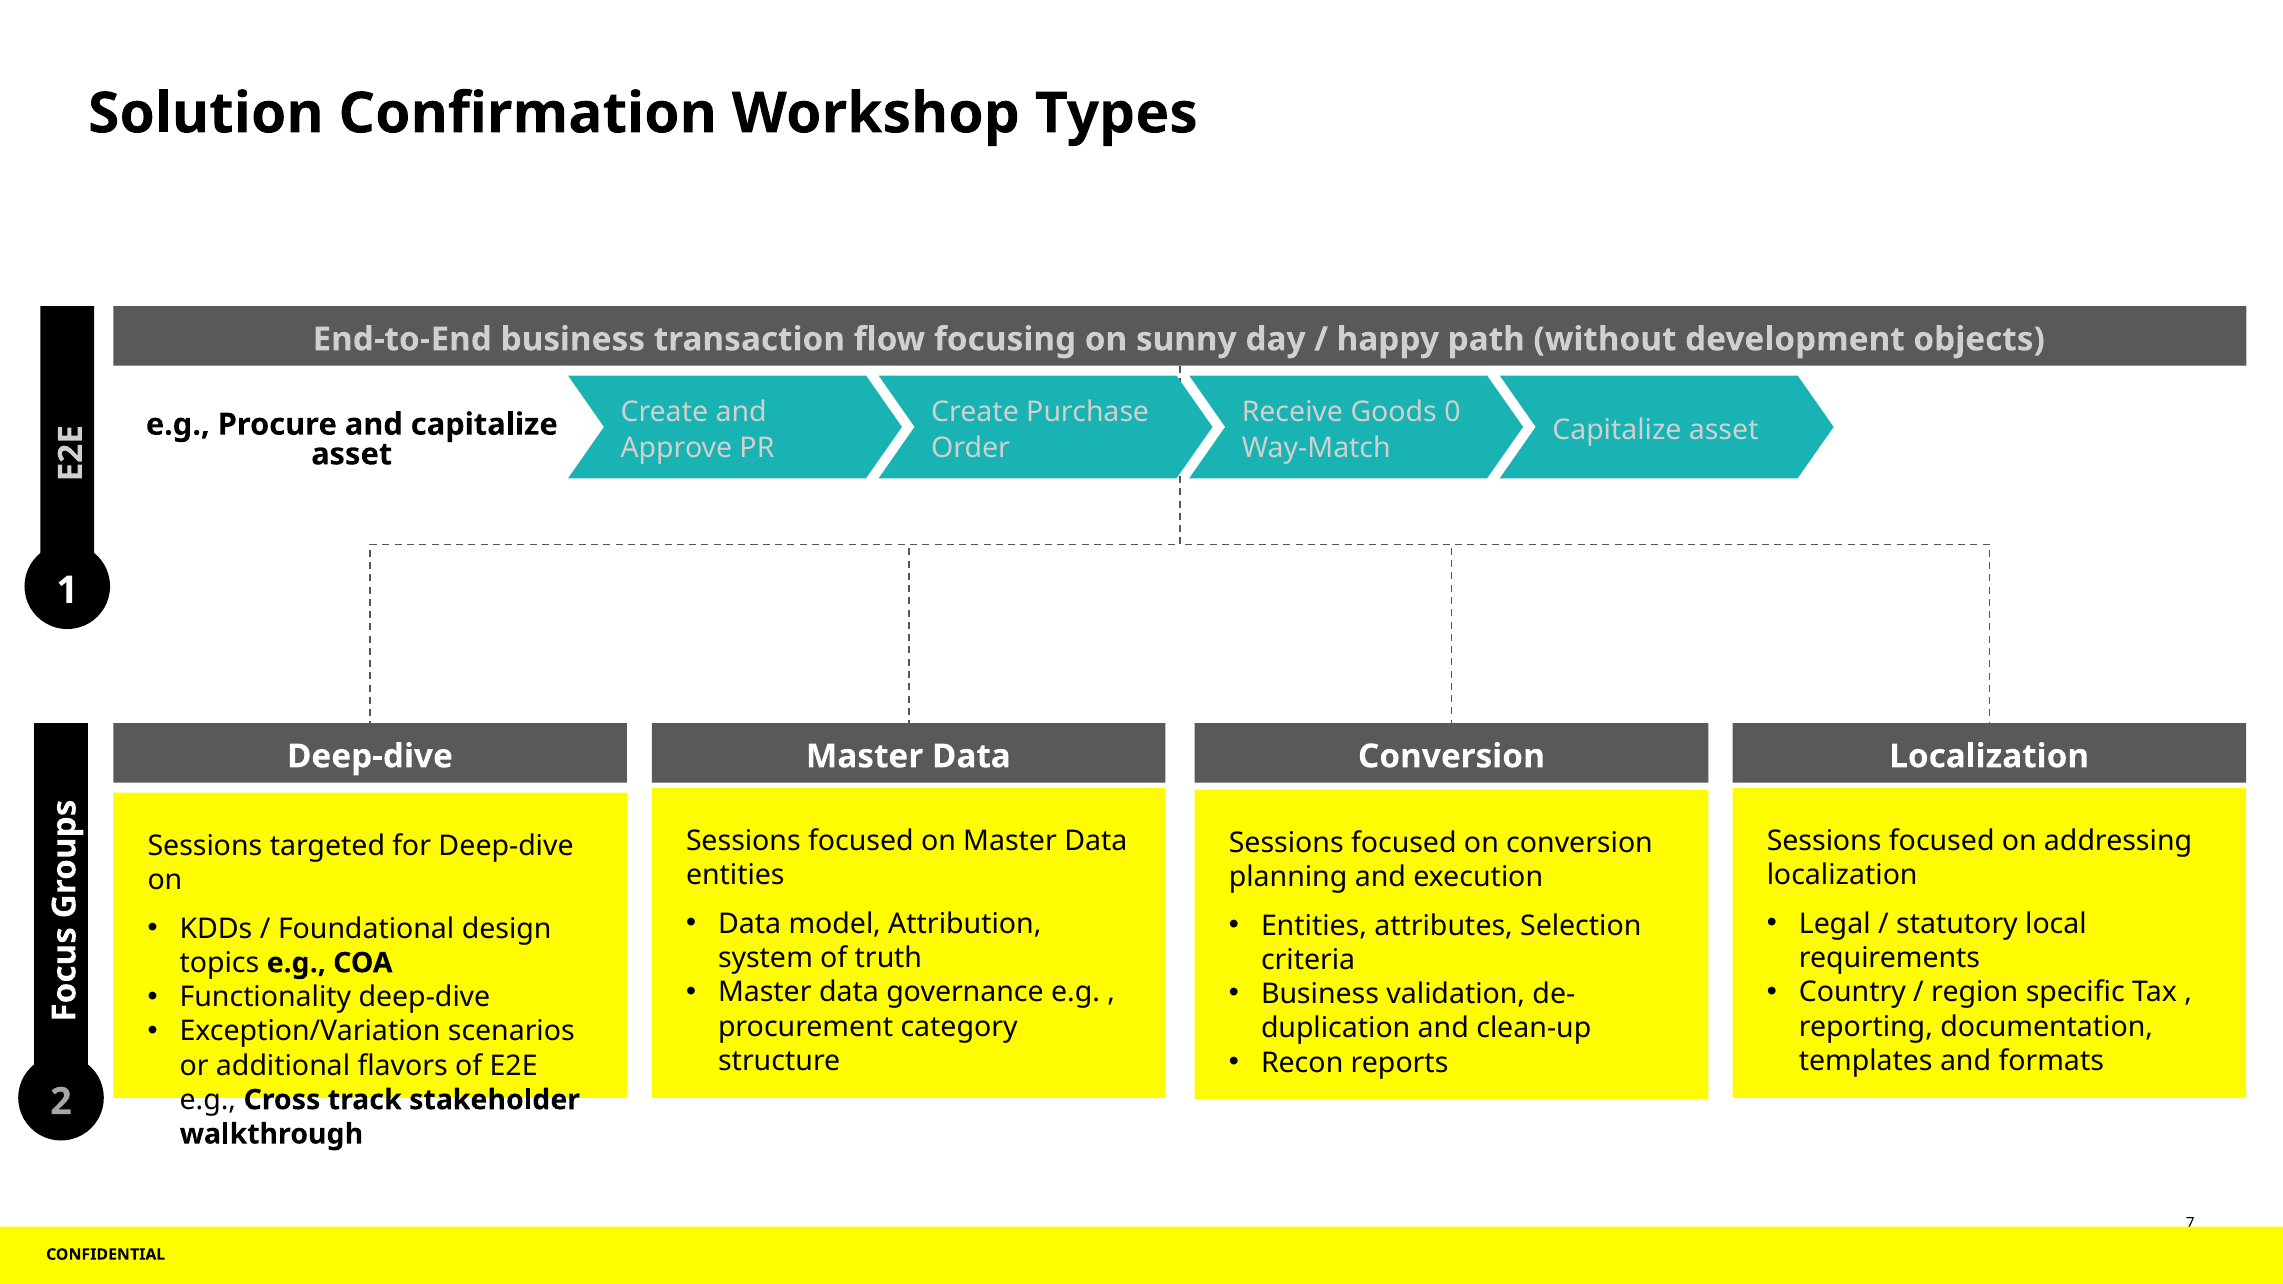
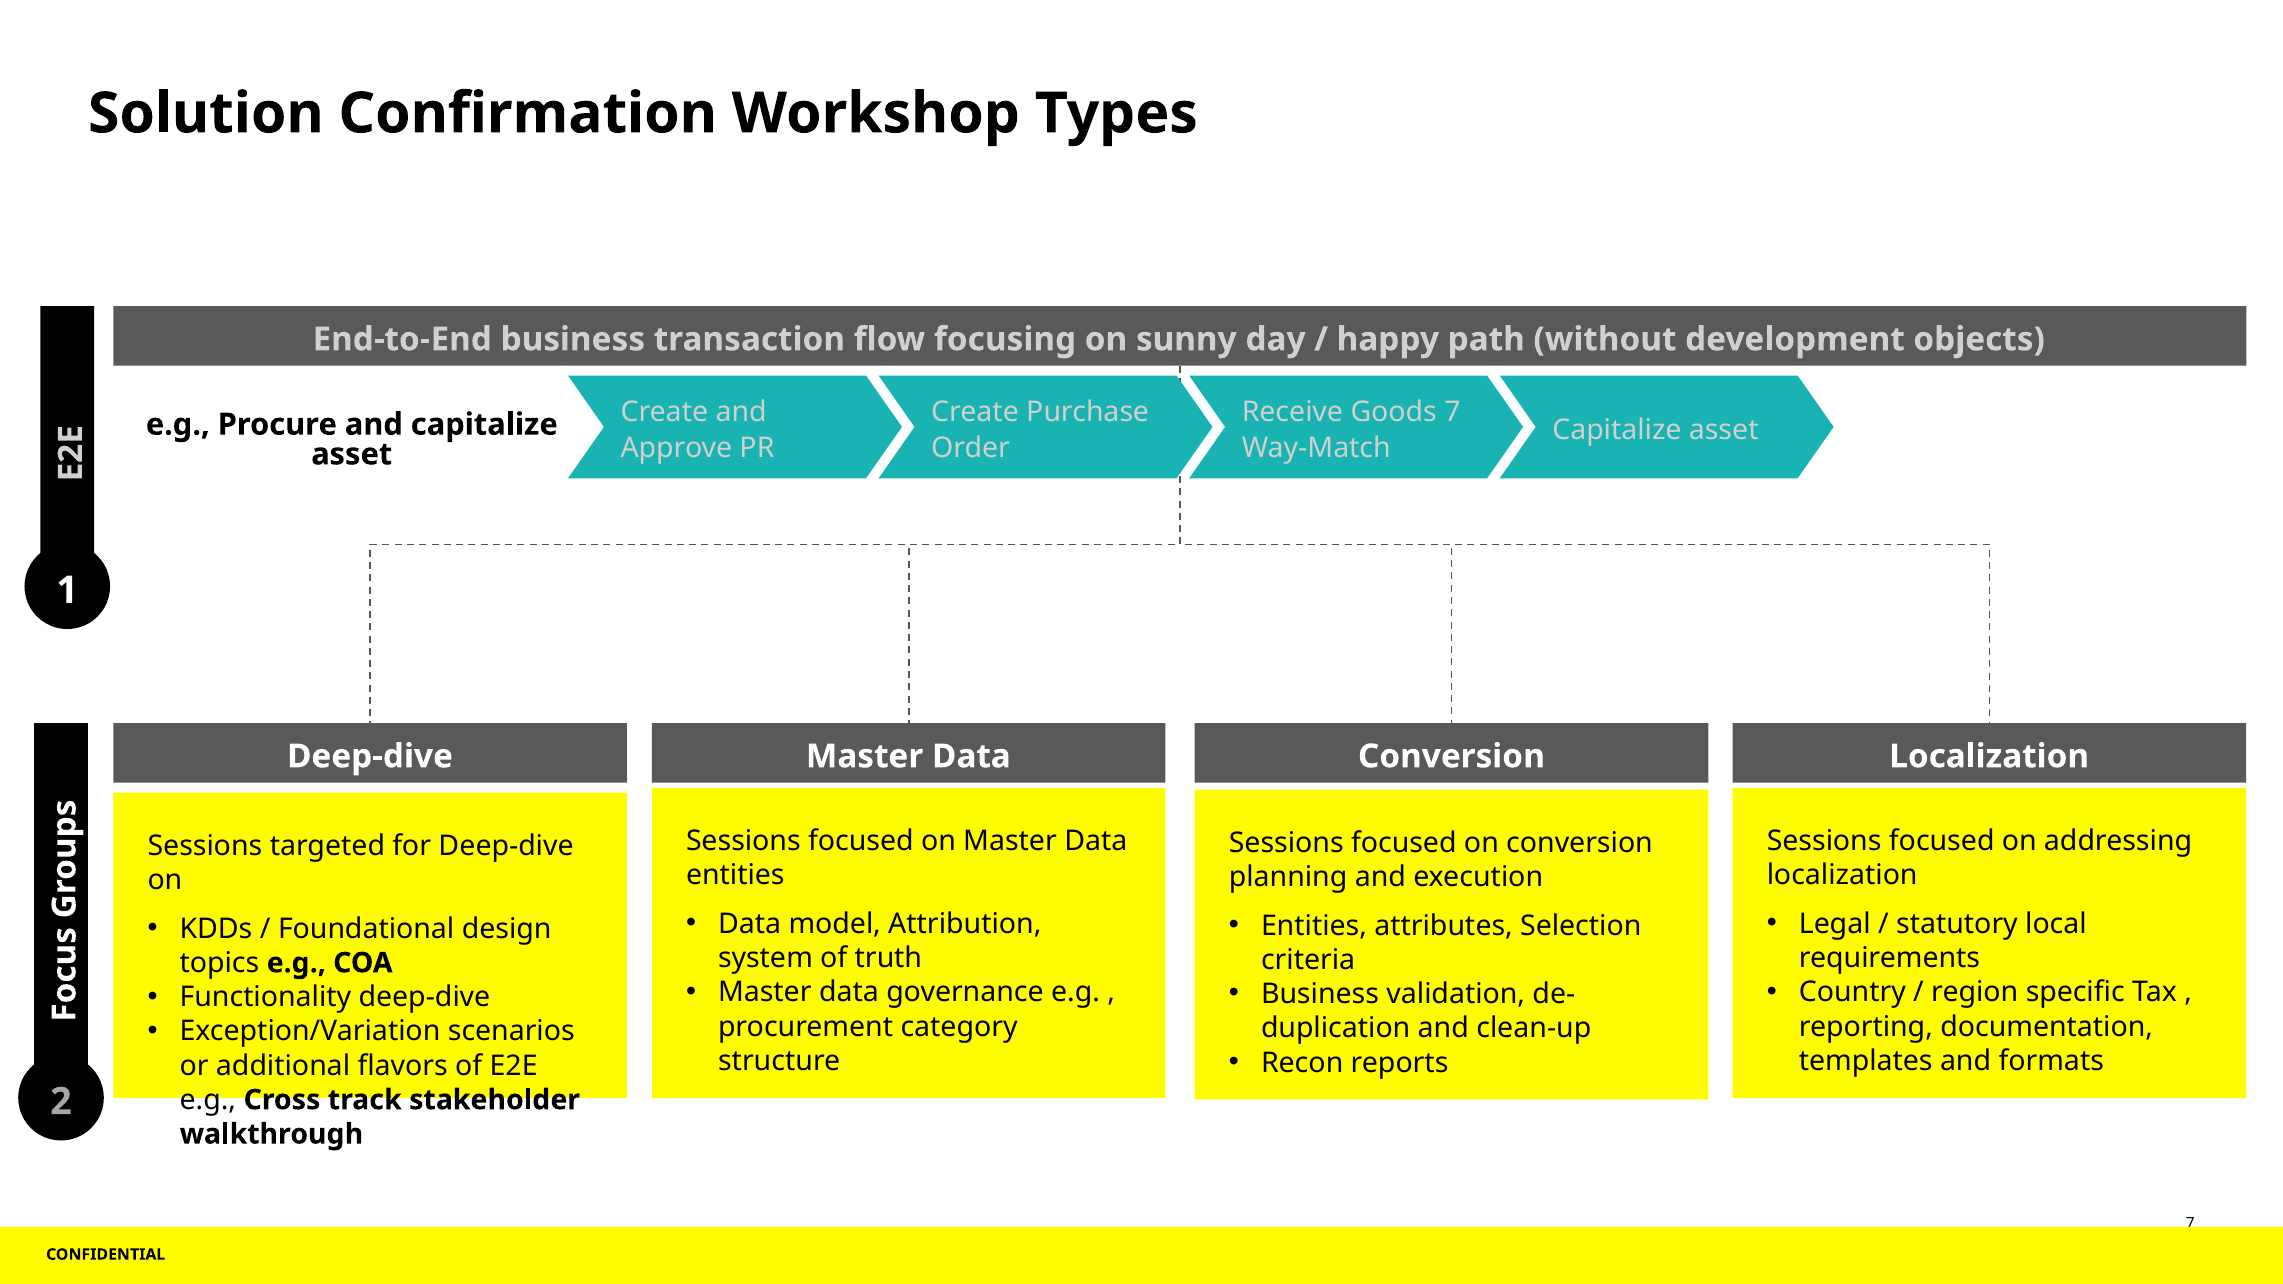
Goods 0: 0 -> 7
